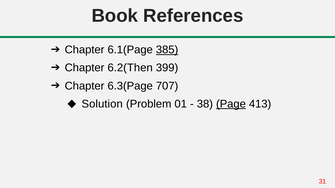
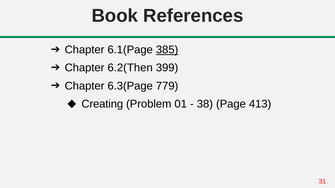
707: 707 -> 779
Solution: Solution -> Creating
Page underline: present -> none
